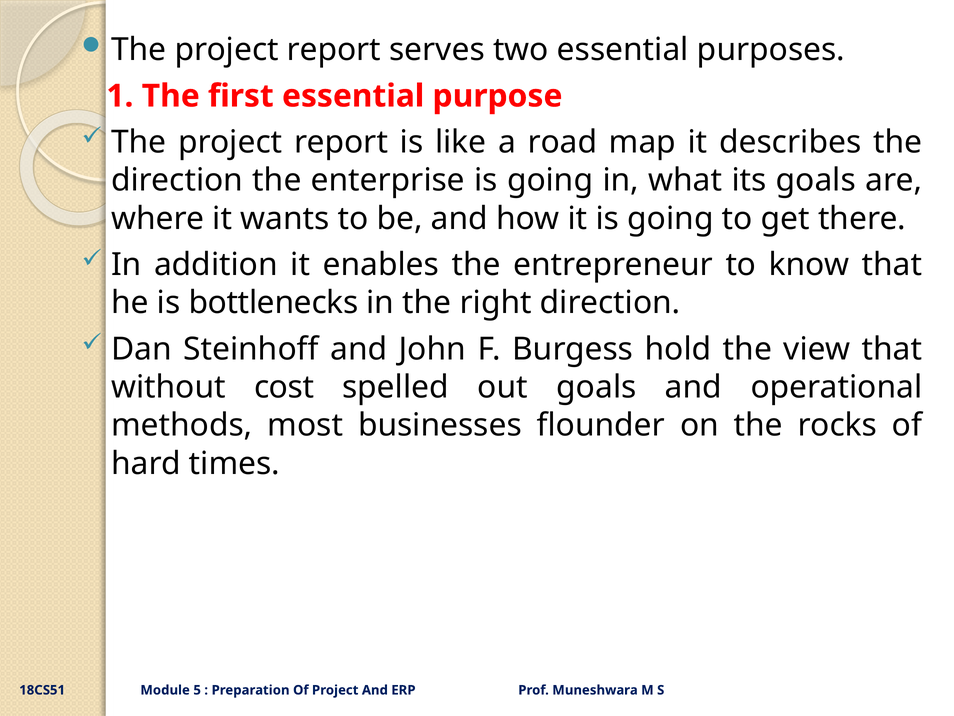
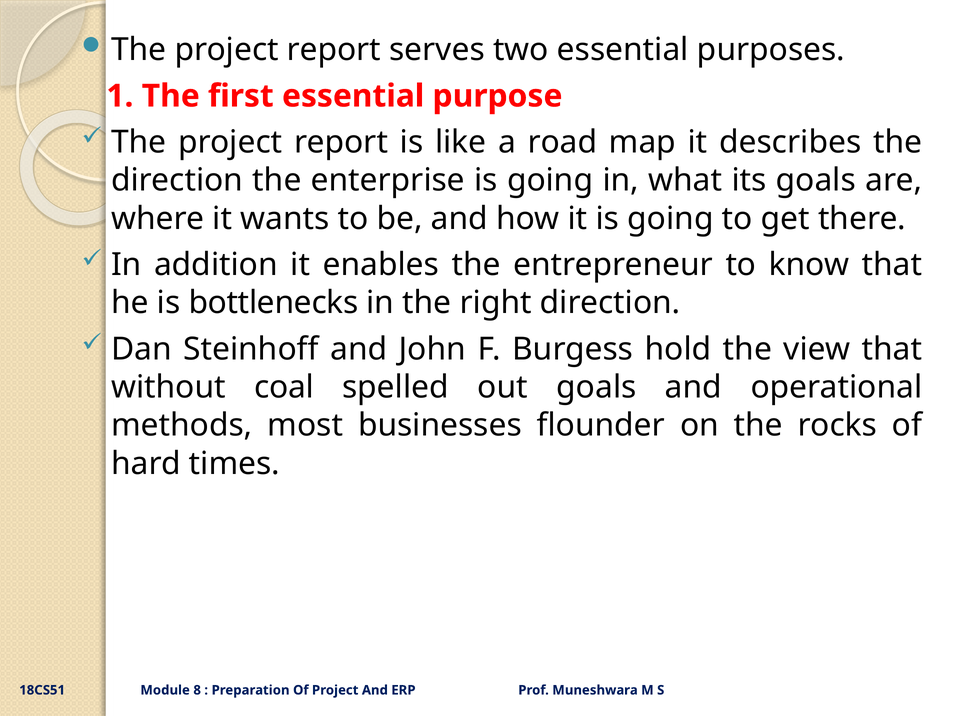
cost: cost -> coal
5: 5 -> 8
